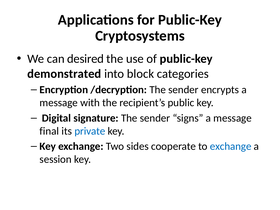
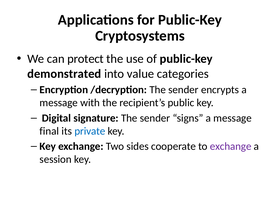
desired: desired -> protect
block: block -> value
exchange at (231, 146) colour: blue -> purple
